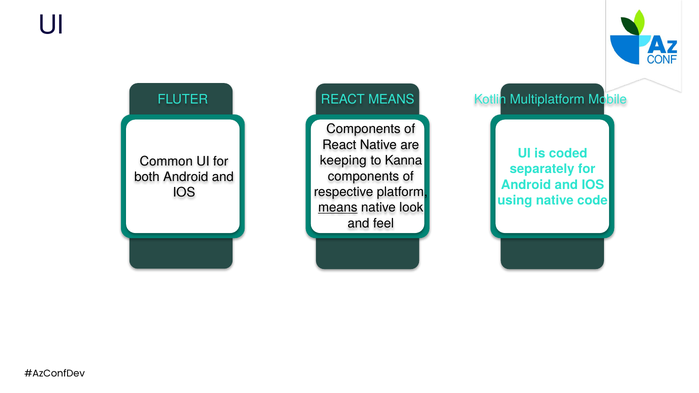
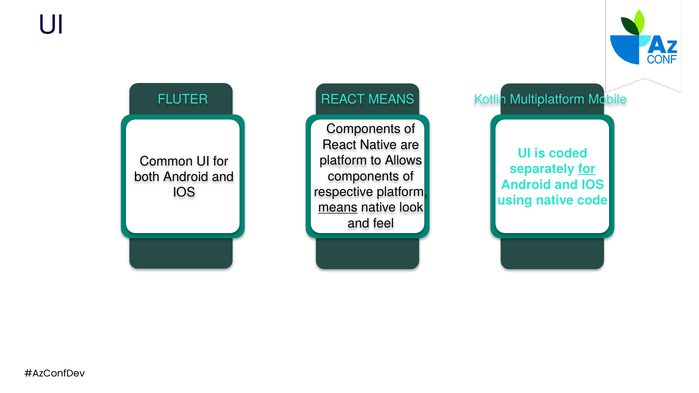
keeping at (343, 161): keeping -> platform
Kanna: Kanna -> Allows
for at (587, 169) underline: none -> present
